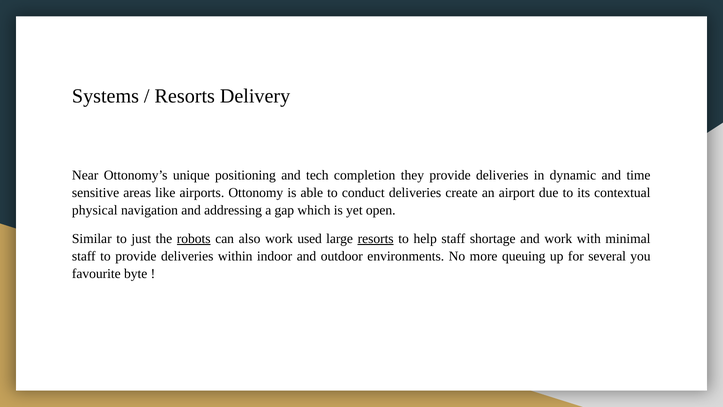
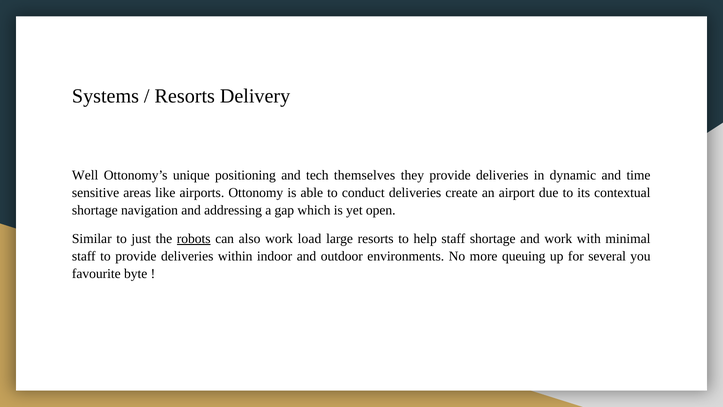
Near: Near -> Well
completion: completion -> themselves
physical at (95, 210): physical -> shortage
used: used -> load
resorts at (376, 238) underline: present -> none
